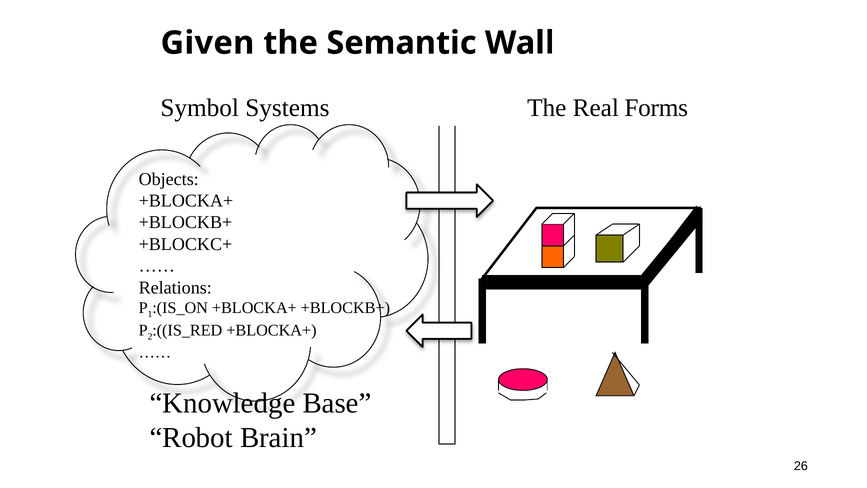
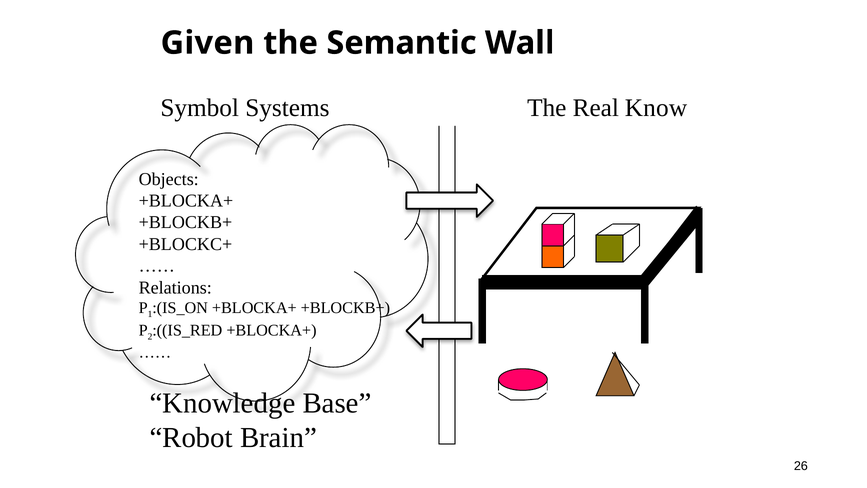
Forms: Forms -> Know
